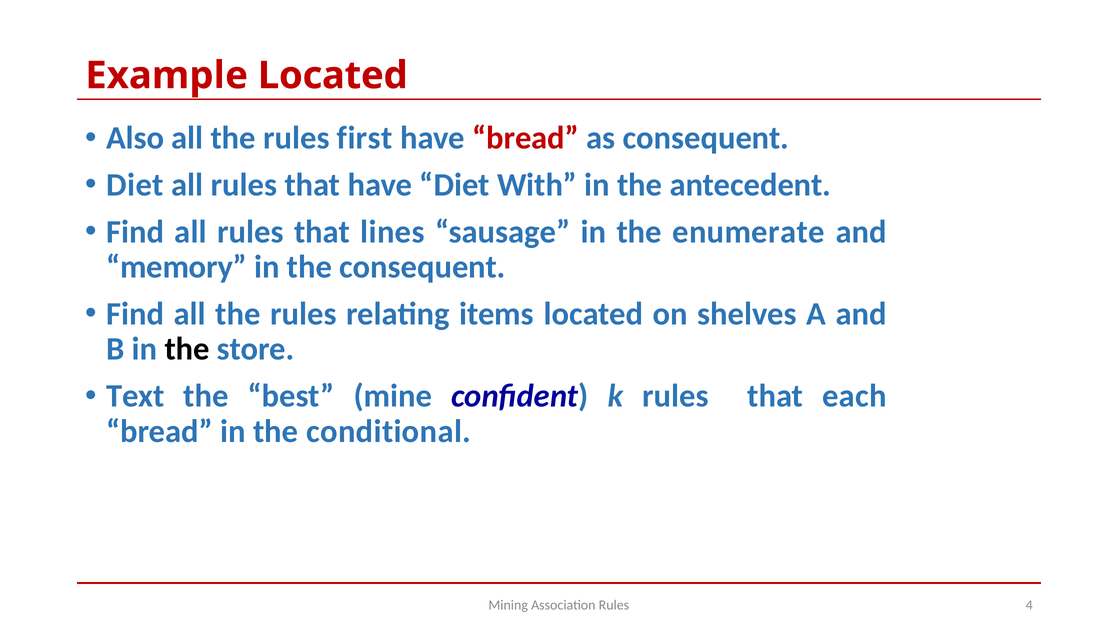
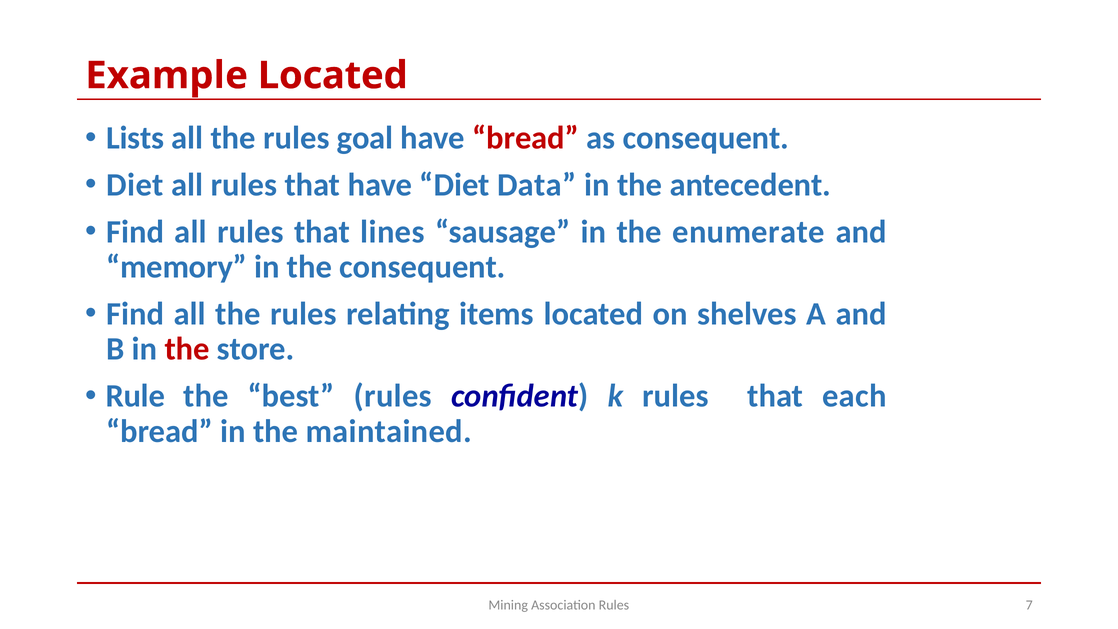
Also: Also -> Lists
first: first -> goal
With: With -> Data
the at (187, 349) colour: black -> red
Text: Text -> Rule
best mine: mine -> rules
conditional: conditional -> maintained
4: 4 -> 7
